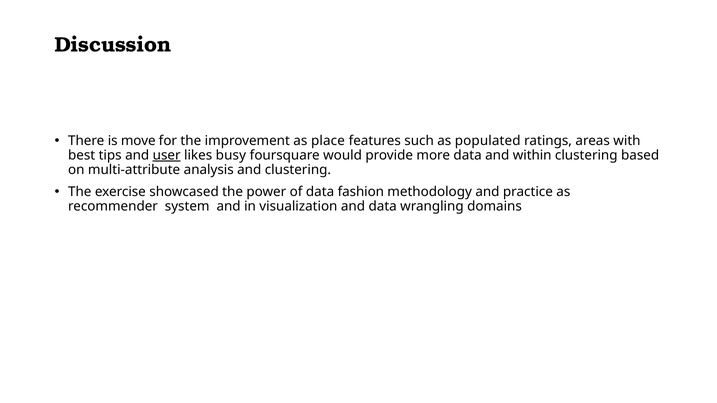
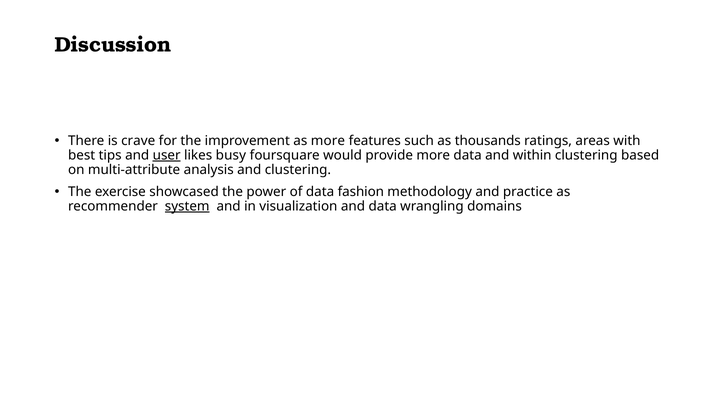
move: move -> crave
as place: place -> more
populated: populated -> thousands
system underline: none -> present
